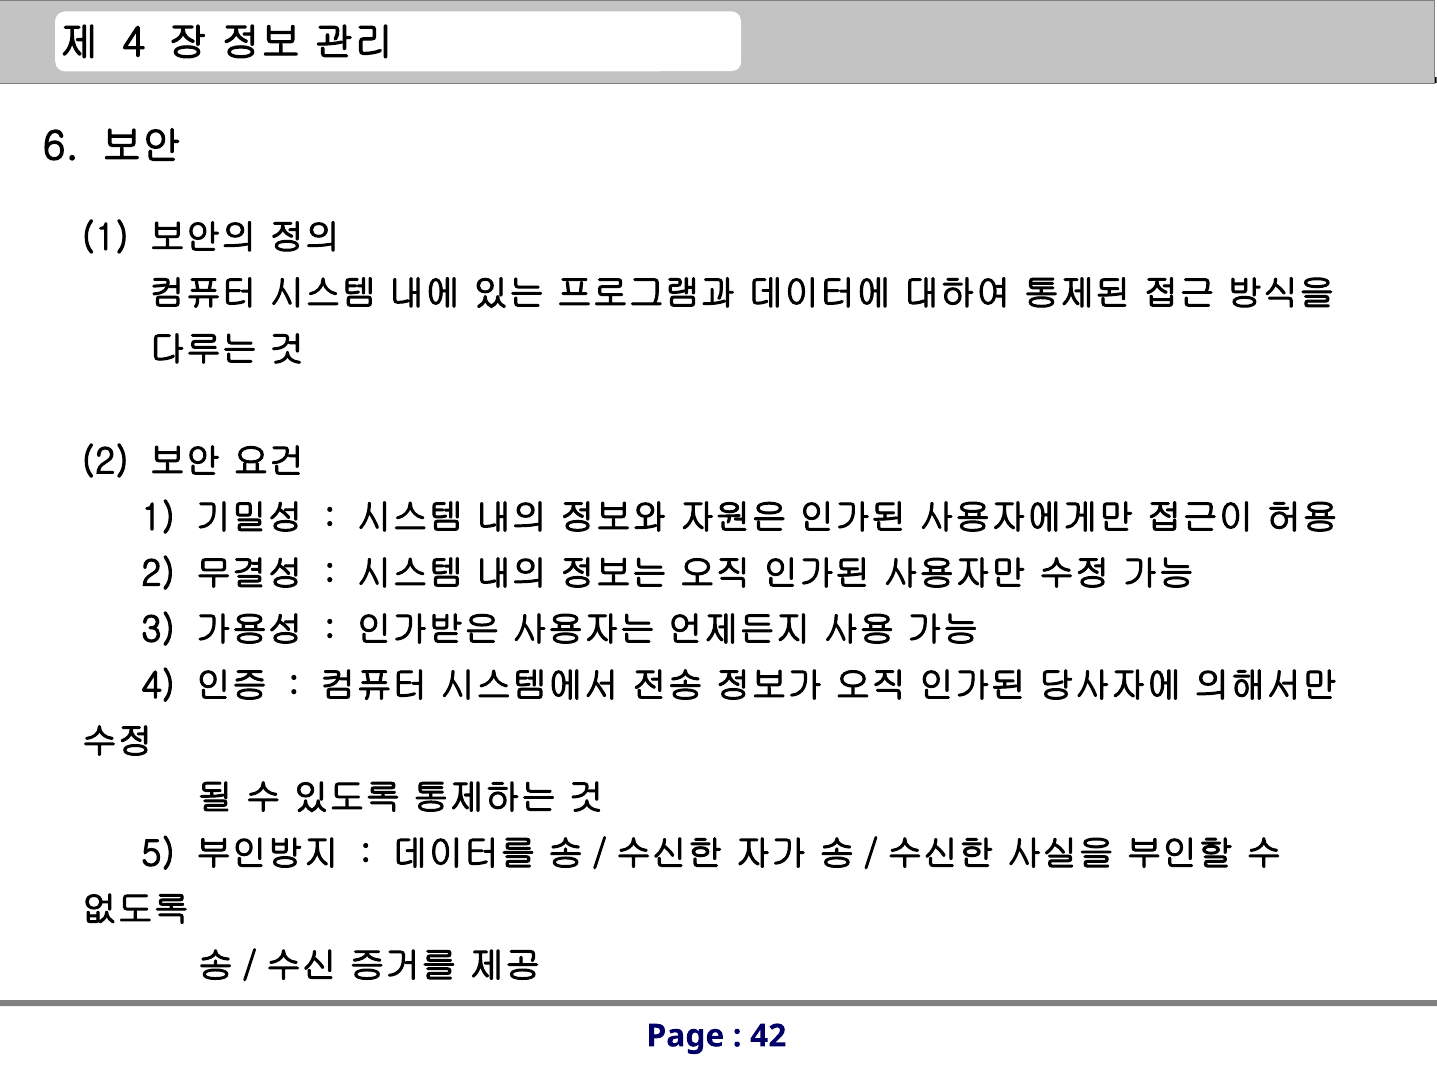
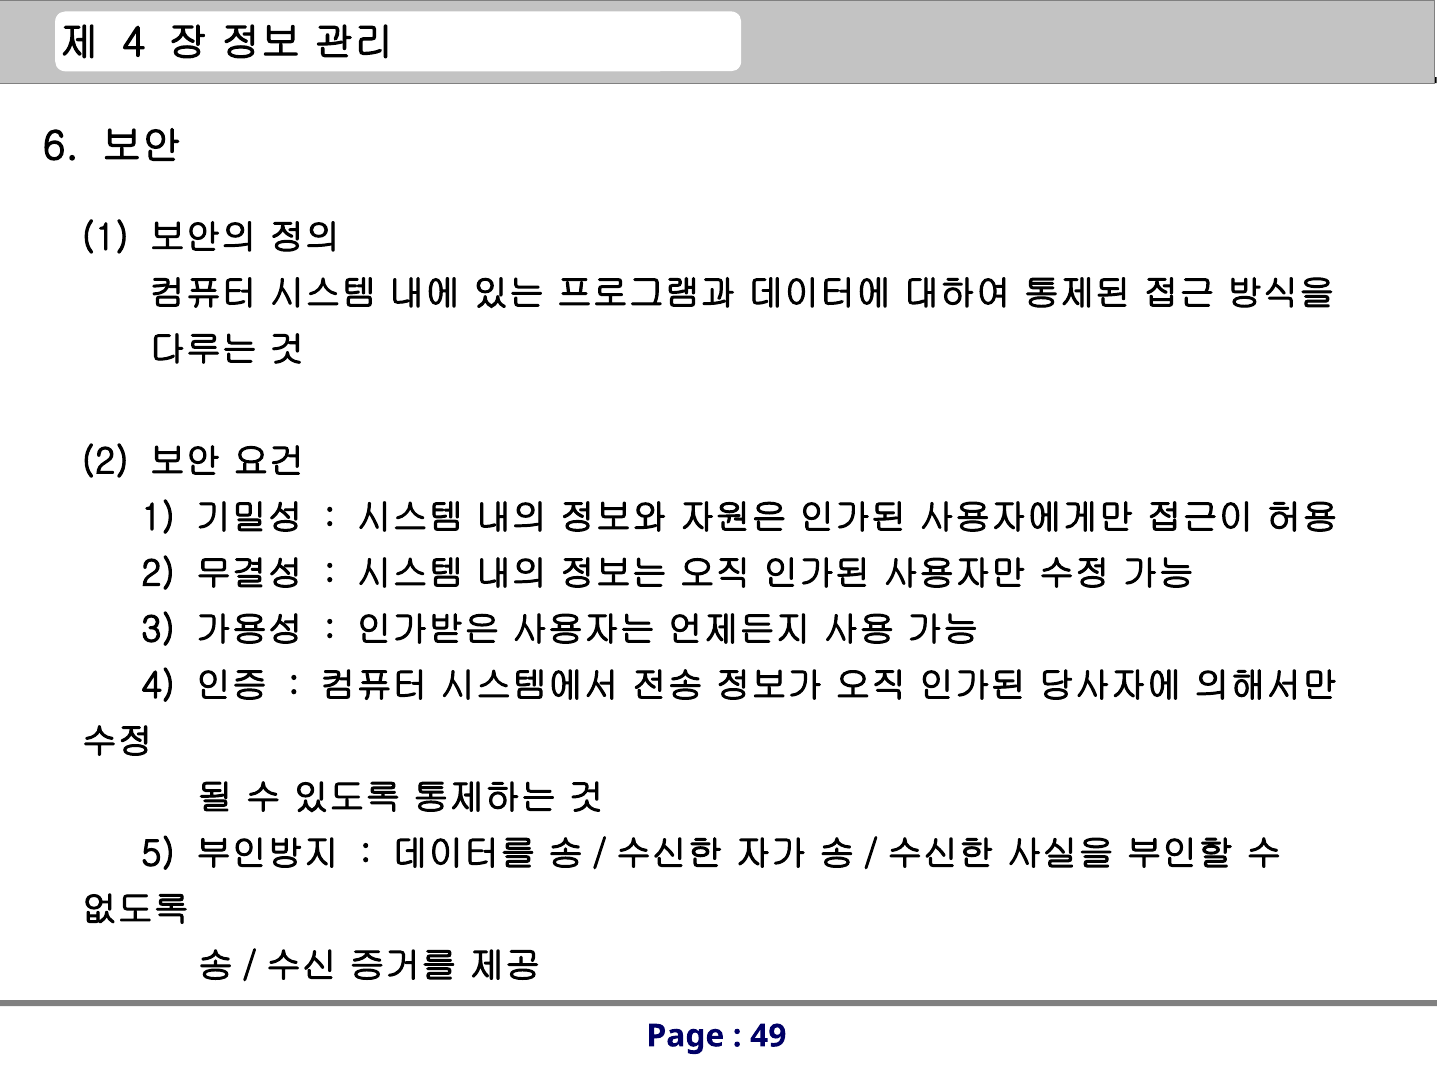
42: 42 -> 49
